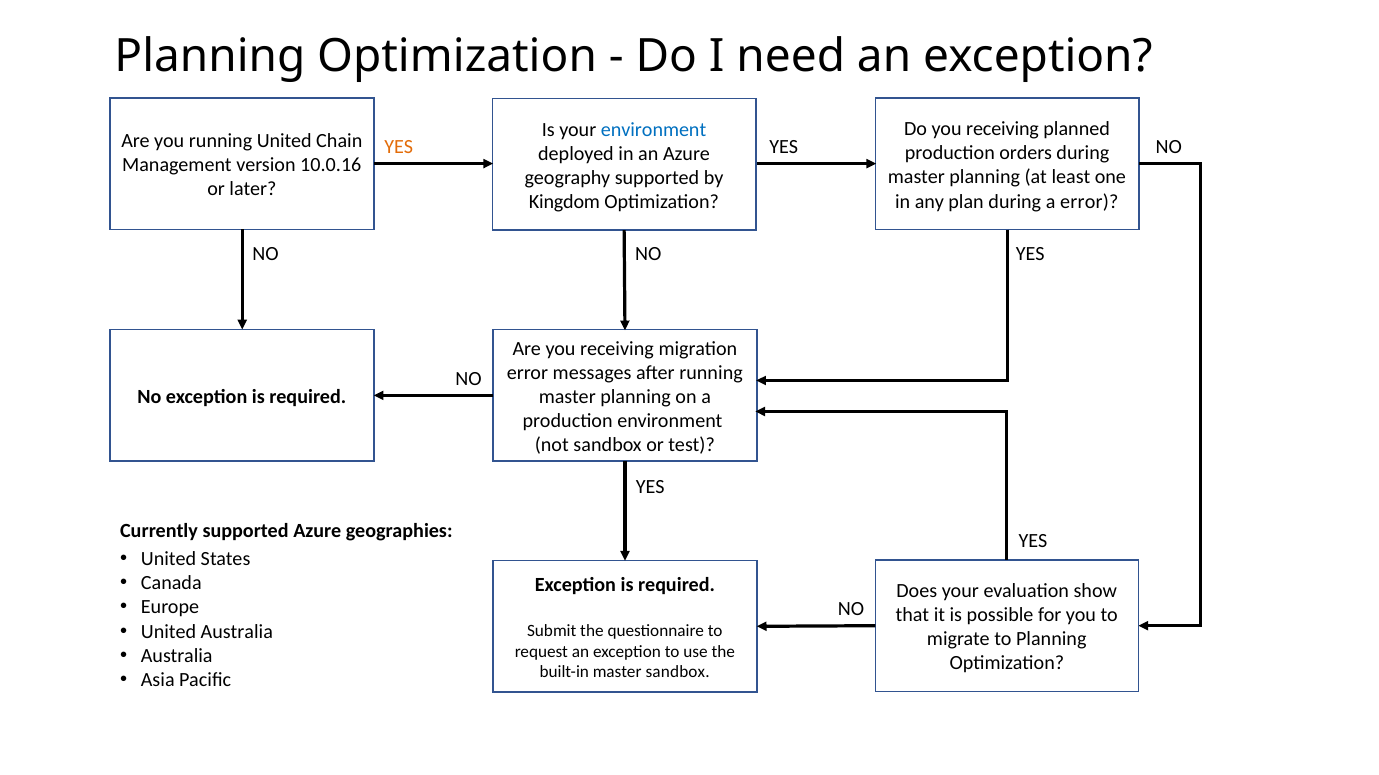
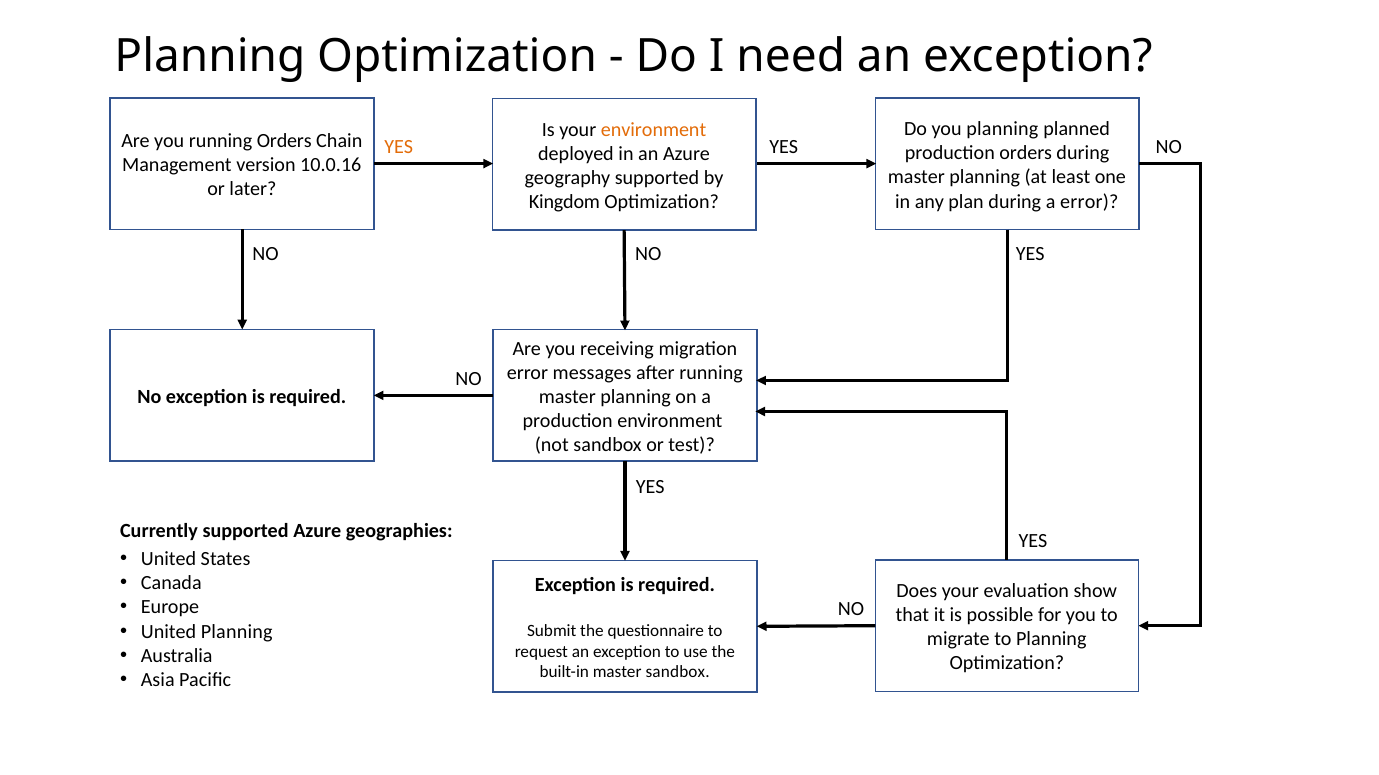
Do you receiving: receiving -> planning
environment at (654, 130) colour: blue -> orange
running United: United -> Orders
United Australia: Australia -> Planning
